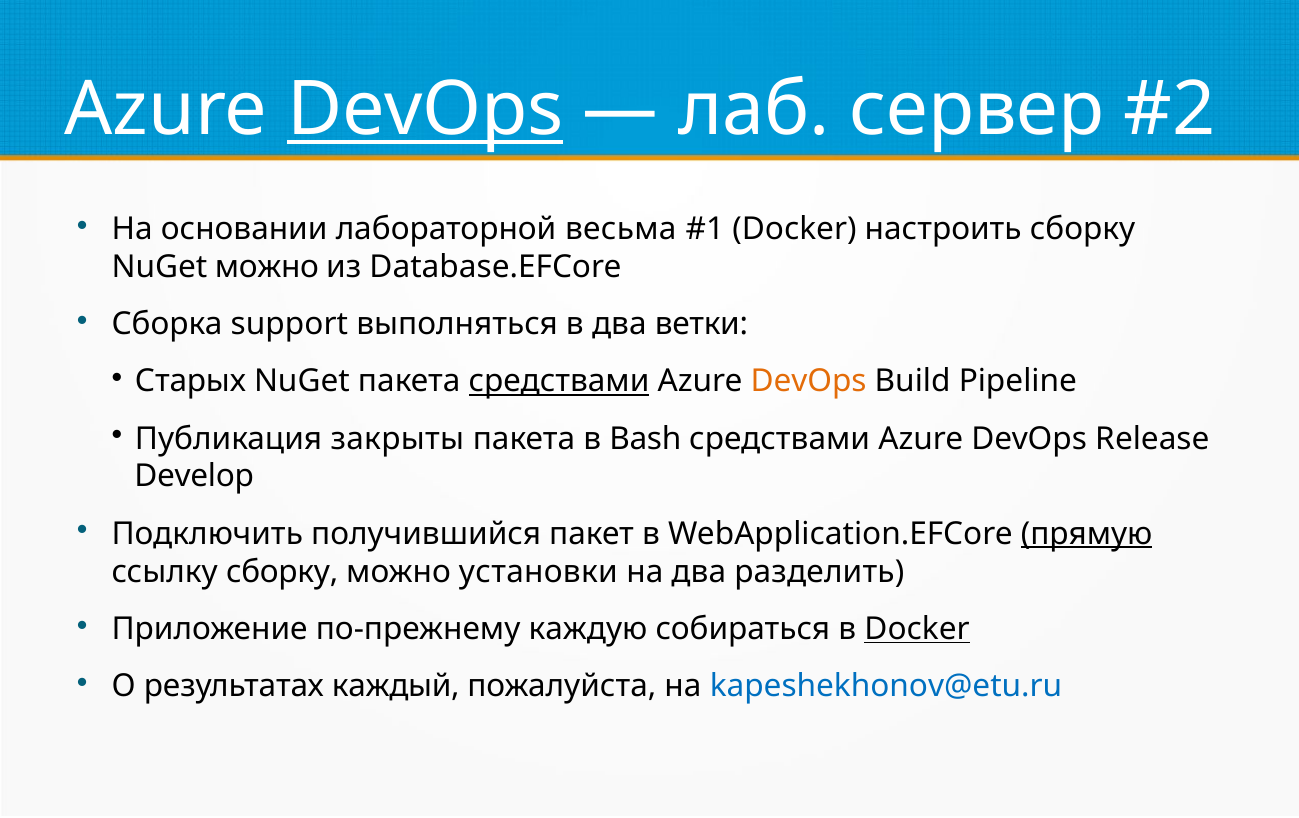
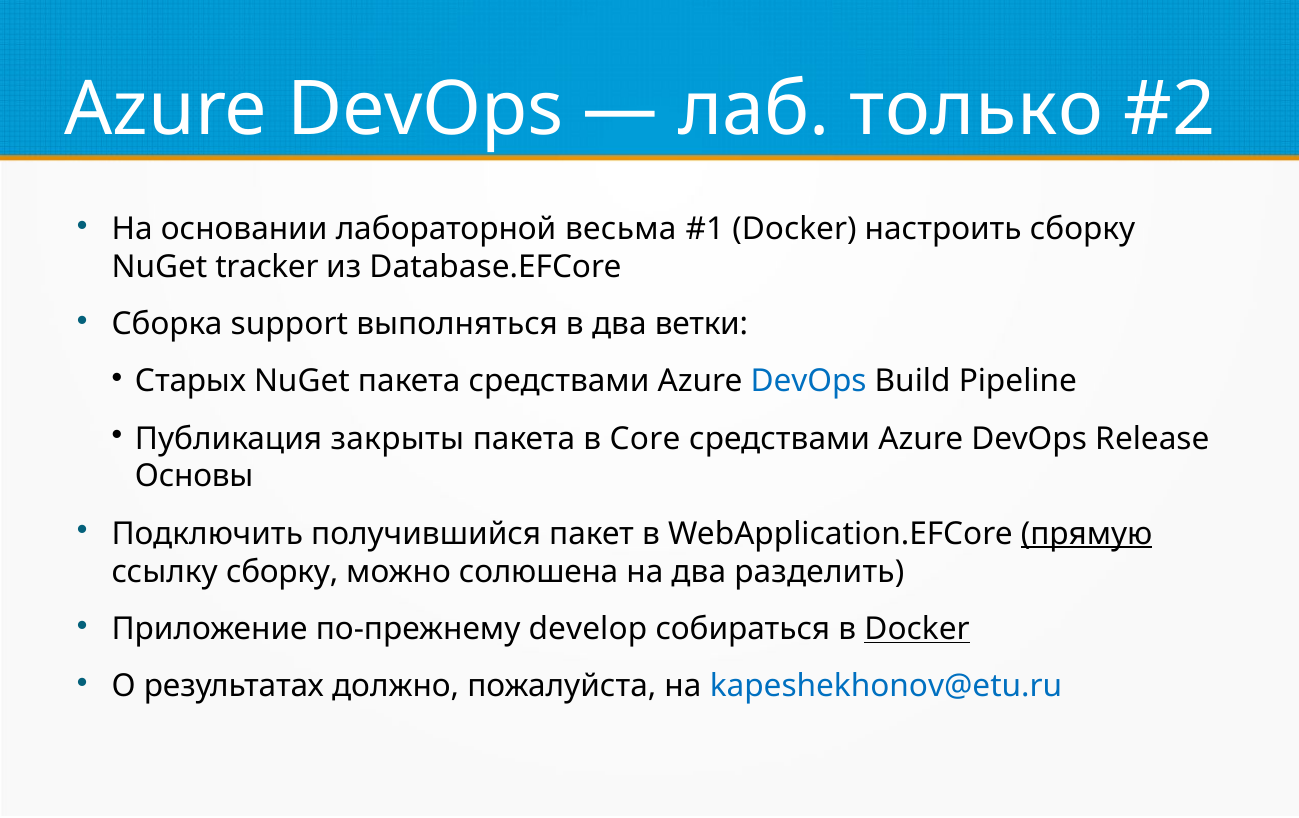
DevOps at (425, 109) underline: present -> none
сервер: сервер -> только
NuGet можно: можно -> tracker
средствами at (559, 382) underline: present -> none
DevOps at (809, 382) colour: orange -> blue
Bash: Bash -> Core
Develop: Develop -> Основы
установки: установки -> солюшена
каждую: каждую -> develop
каждый: каждый -> должно
